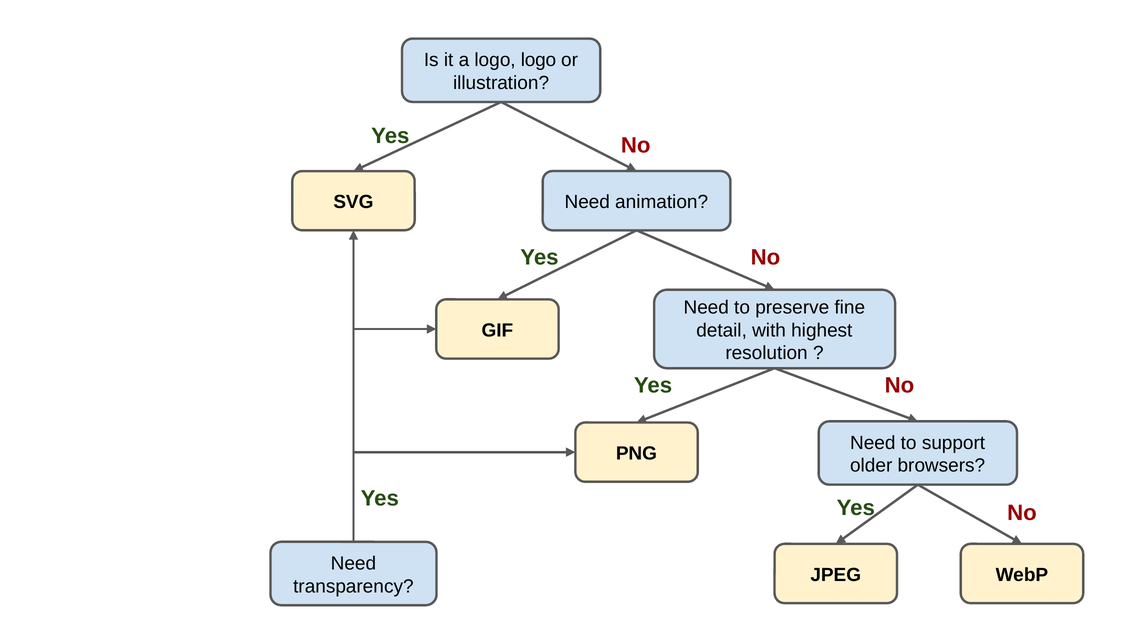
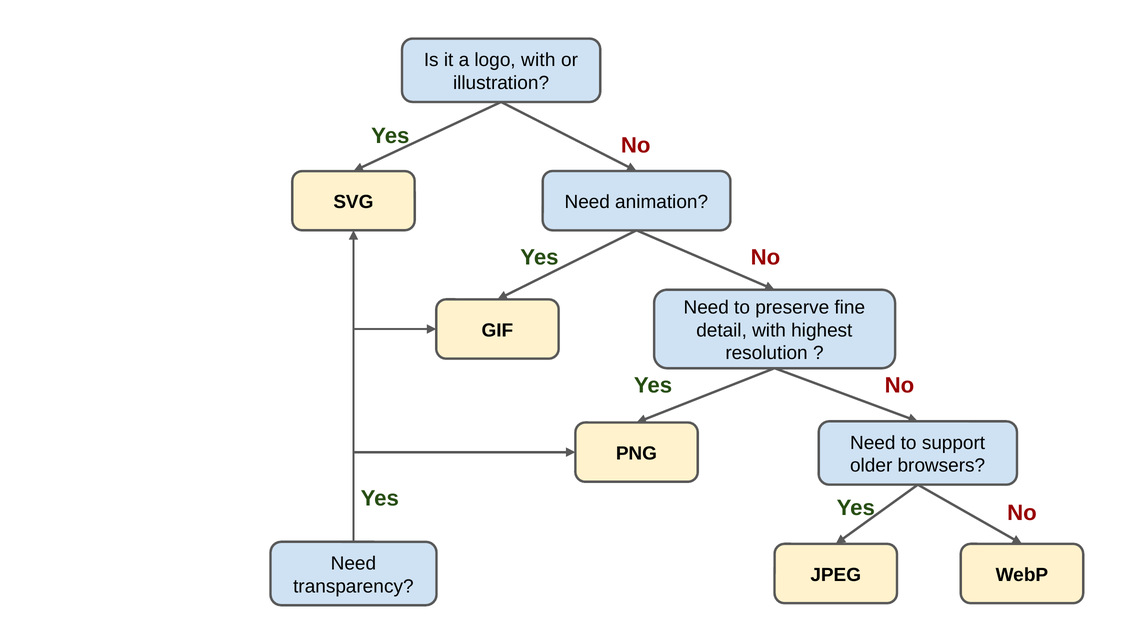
logo logo: logo -> with
